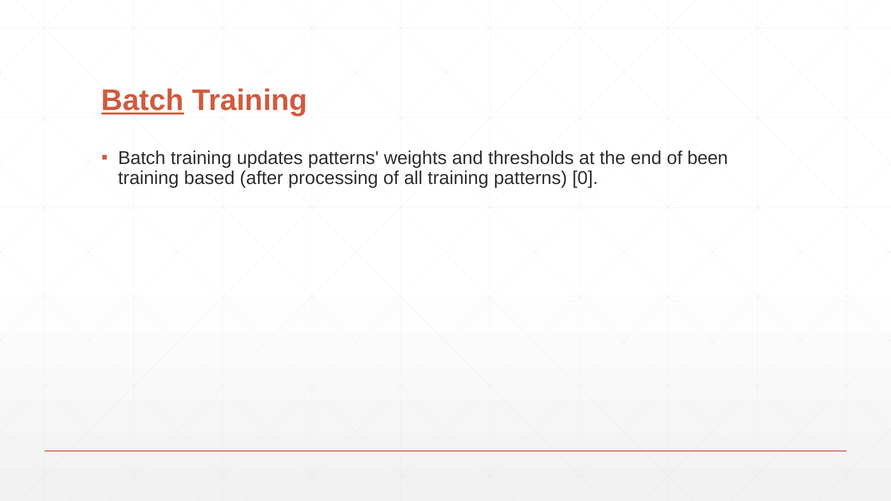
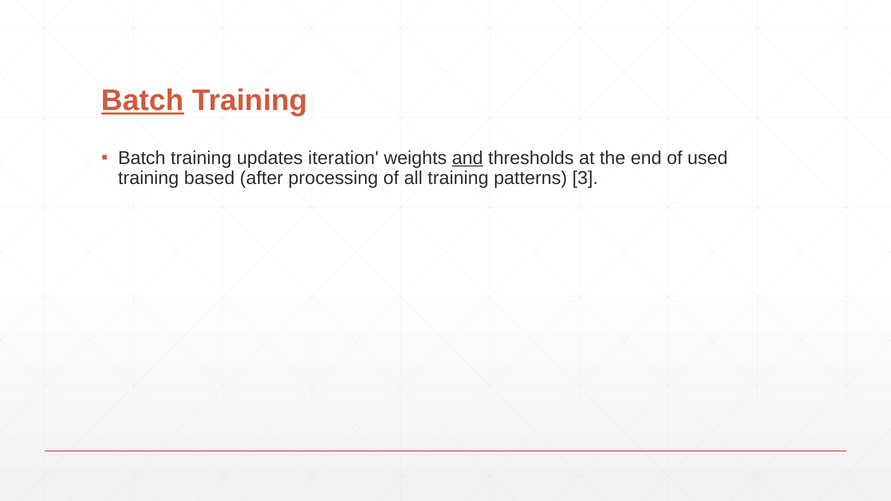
updates patterns: patterns -> iteration
and underline: none -> present
been: been -> used
0: 0 -> 3
